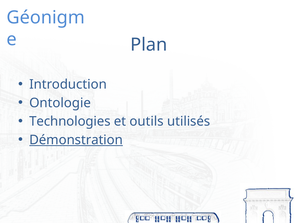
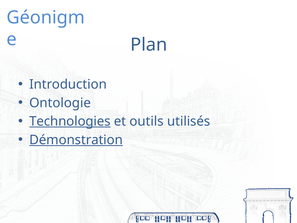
Technologies underline: none -> present
